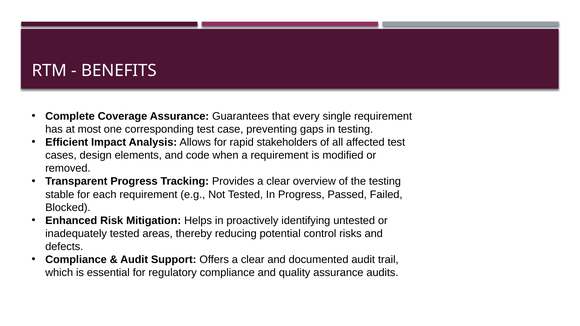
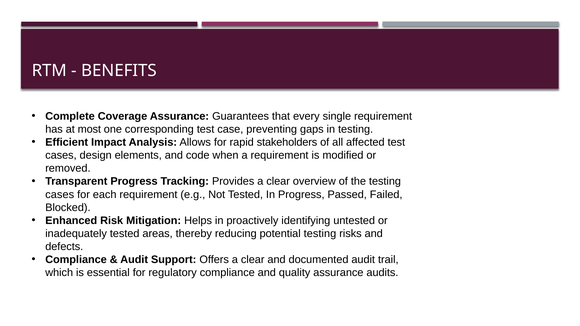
stable at (60, 195): stable -> cases
potential control: control -> testing
